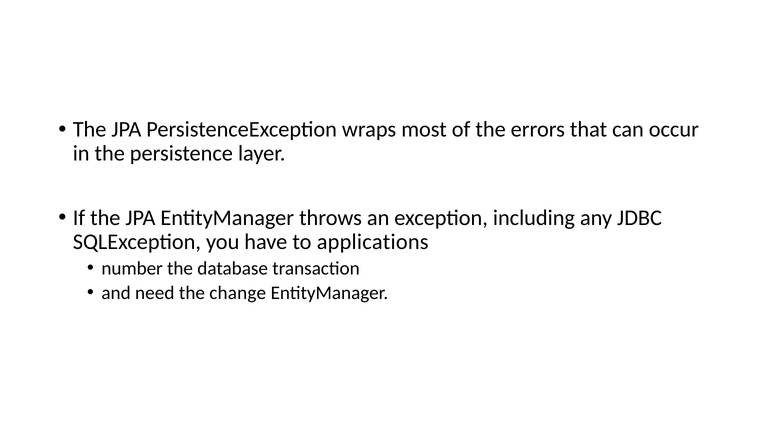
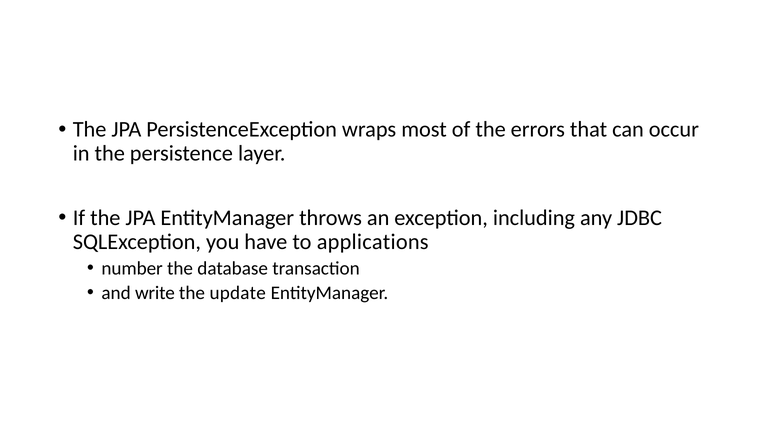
need: need -> write
change: change -> update
